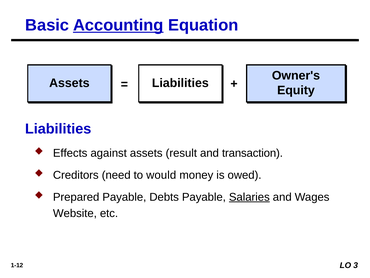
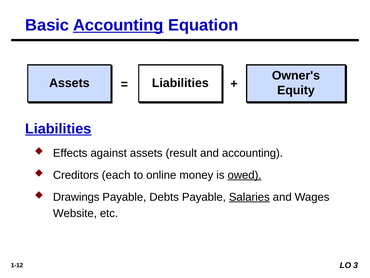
Liabilities at (58, 129) underline: none -> present
and transaction: transaction -> accounting
need: need -> each
would: would -> online
owed underline: none -> present
Prepared: Prepared -> Drawings
